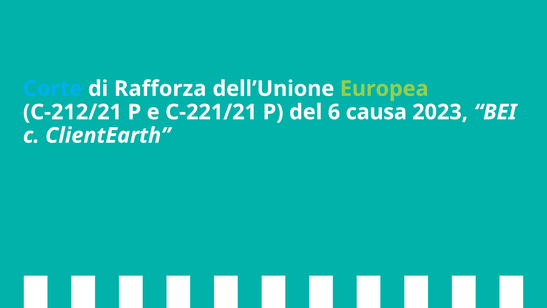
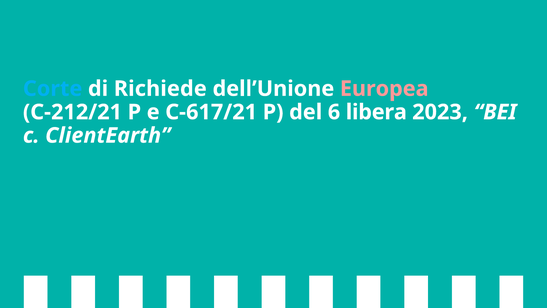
Rafforza: Rafforza -> Richiede
Europea colour: light green -> pink
C‑221/21: C‑221/21 -> C‑617/21
causa: causa -> libera
